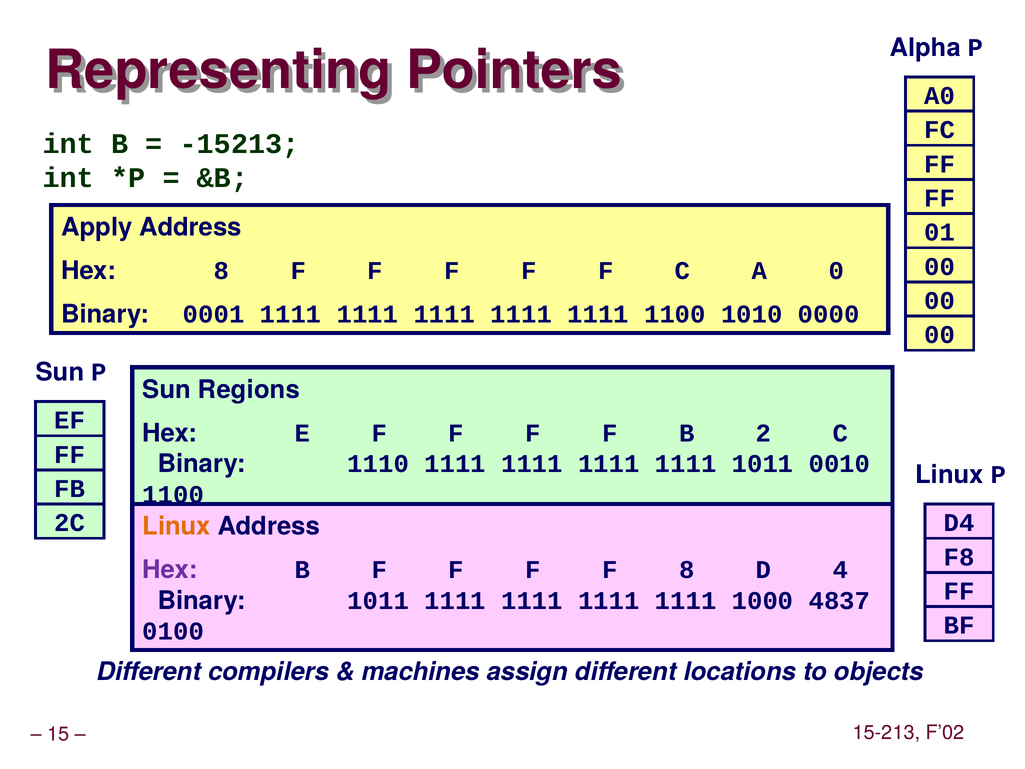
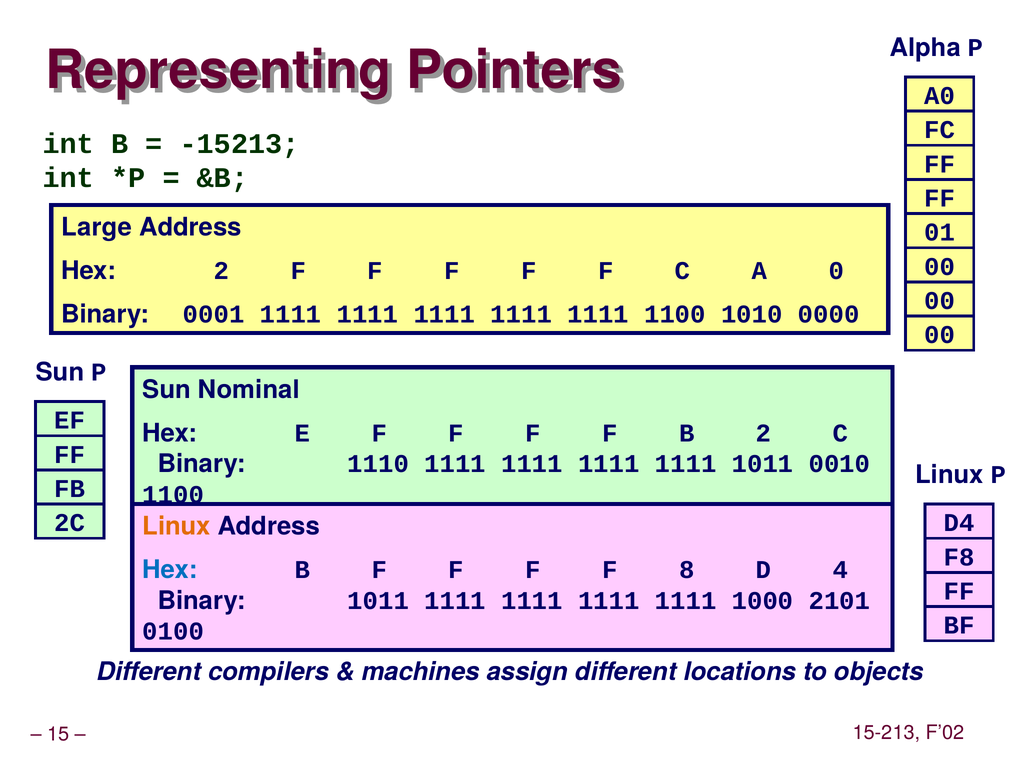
Apply: Apply -> Large
Hex 8: 8 -> 2
Regions: Regions -> Nominal
Hex at (170, 570) colour: purple -> blue
4837: 4837 -> 2101
